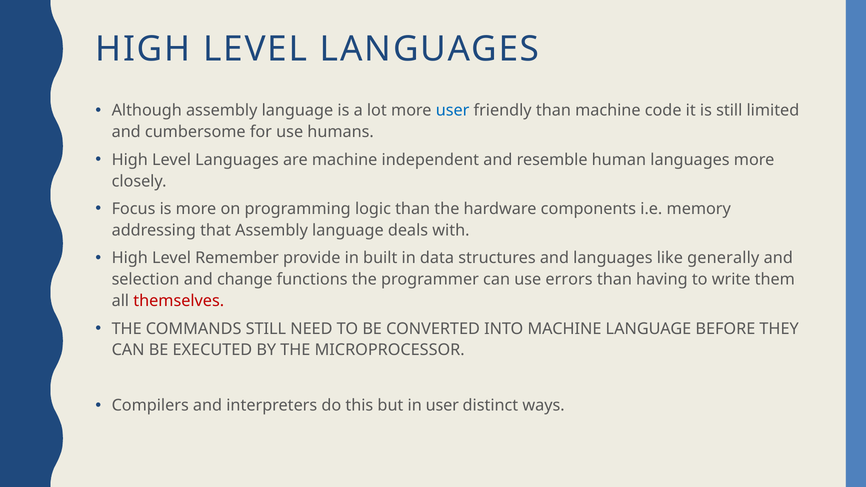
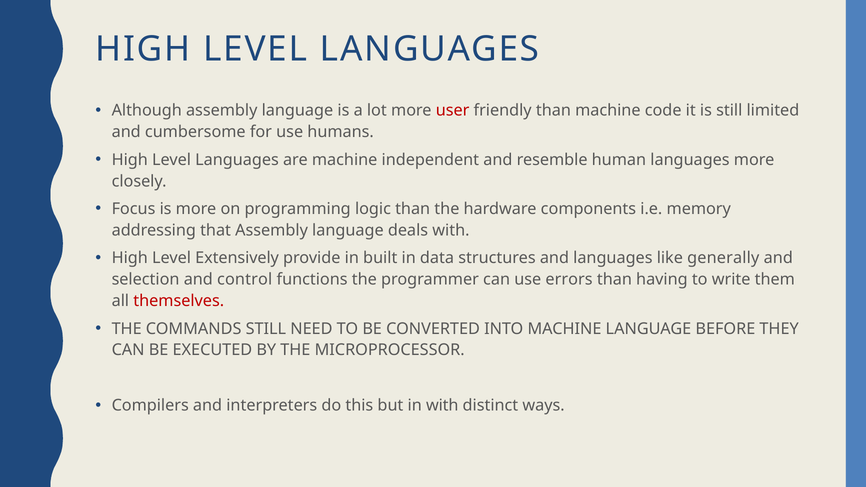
user at (453, 111) colour: blue -> red
Remember: Remember -> Extensively
change: change -> control
in user: user -> with
